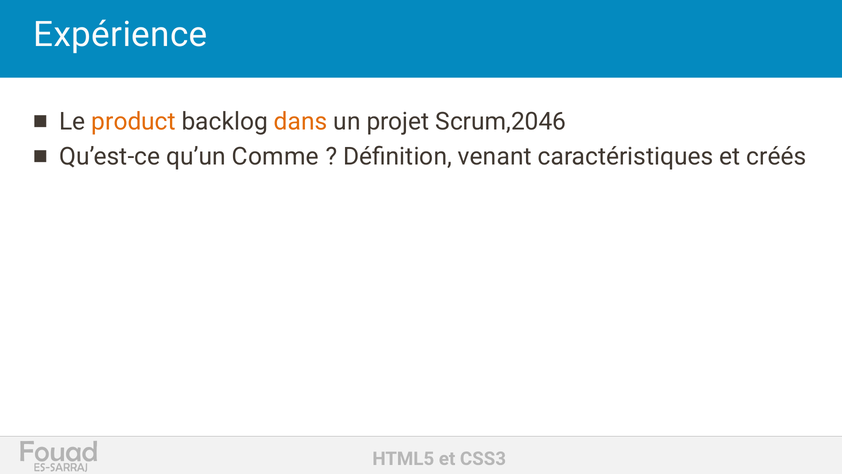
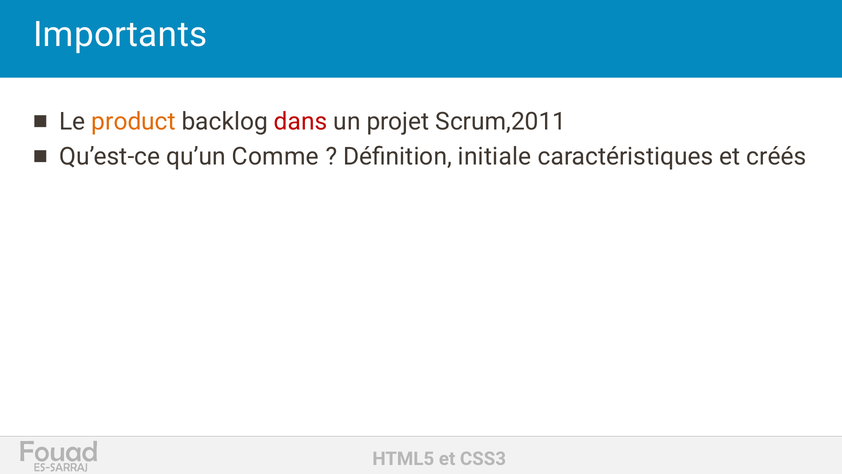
Expérience: Expérience -> Importants
dans colour: orange -> red
Scrum,2046: Scrum,2046 -> Scrum,2011
venant: venant -> initiale
